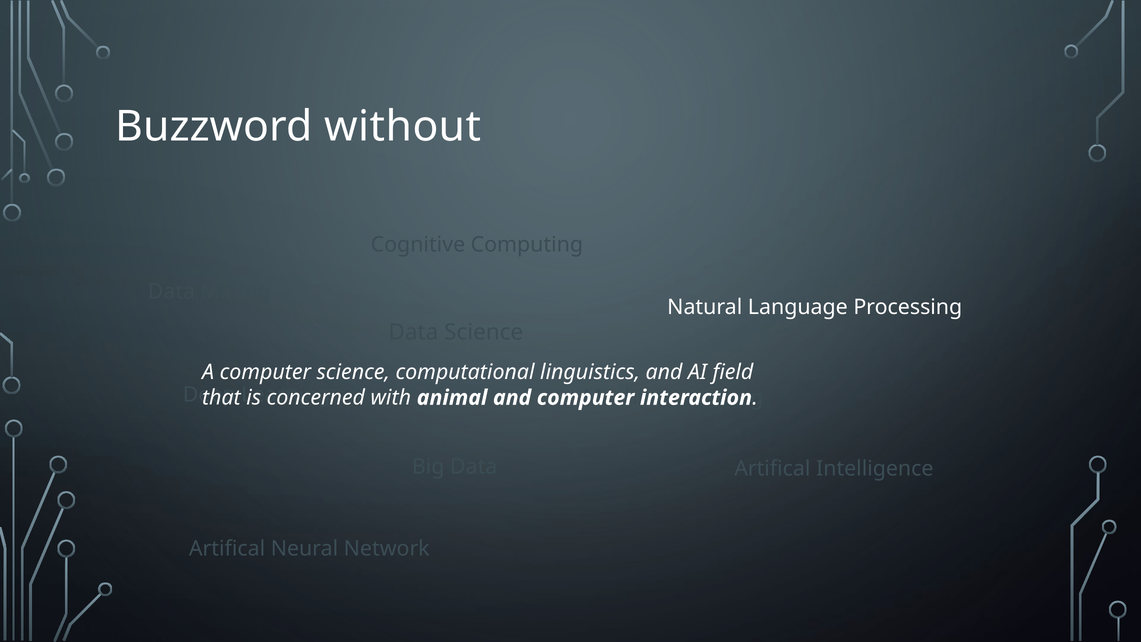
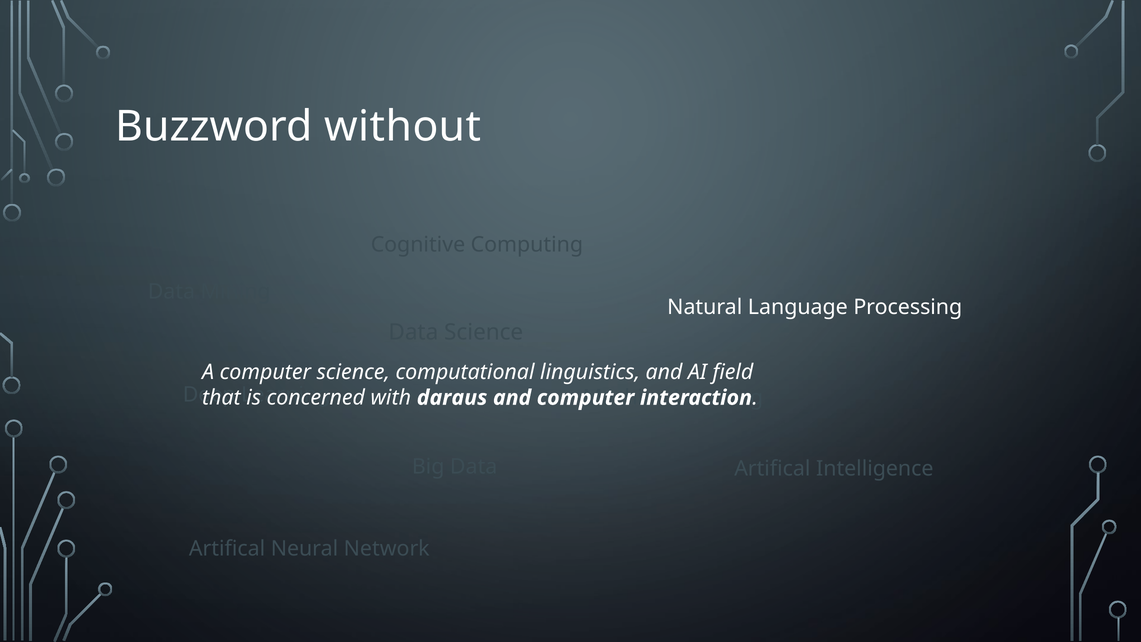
animal: animal -> daraus
